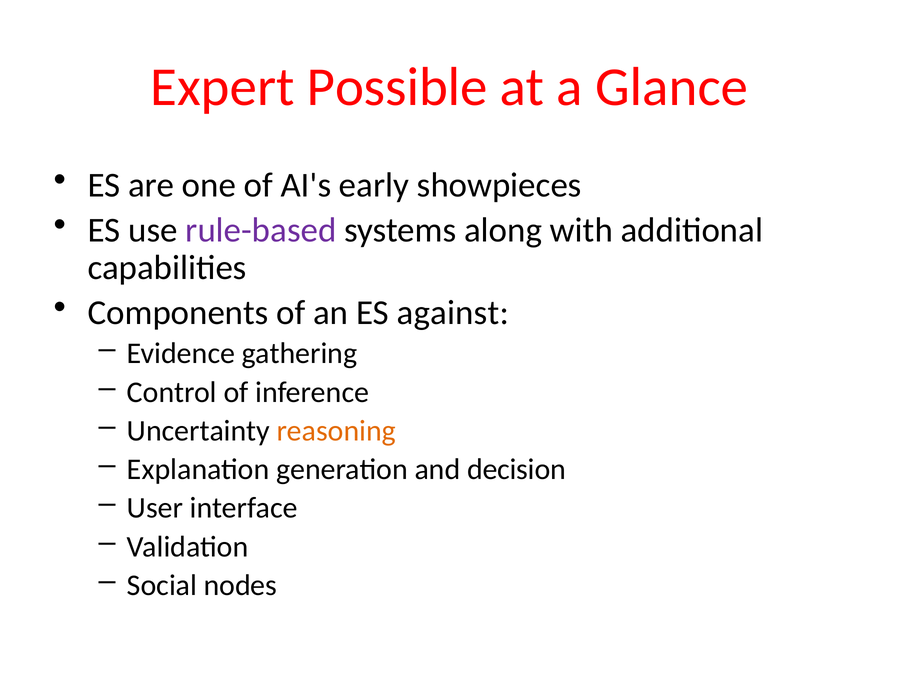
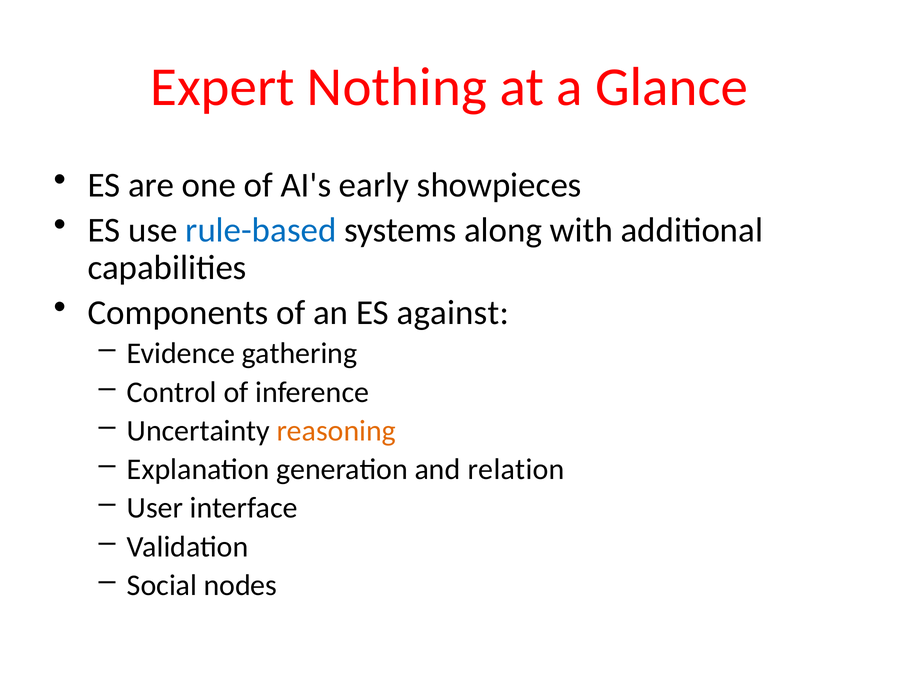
Possible: Possible -> Nothing
rule-based colour: purple -> blue
decision: decision -> relation
